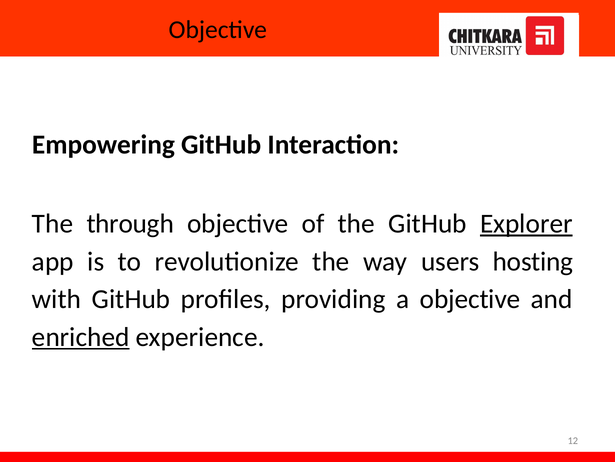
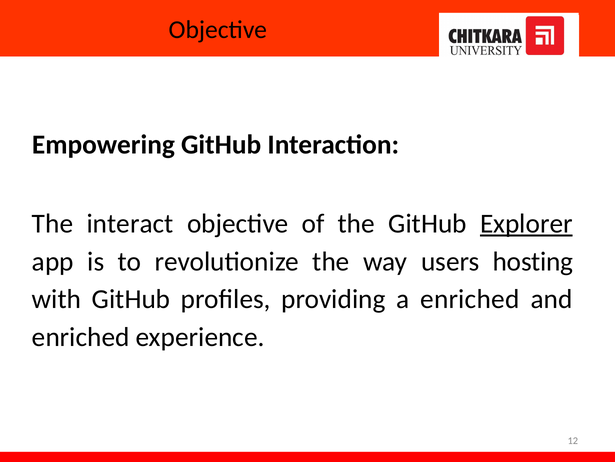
through: through -> interact
a objective: objective -> enriched
enriched at (81, 337) underline: present -> none
